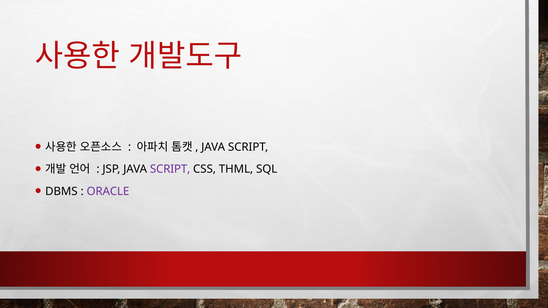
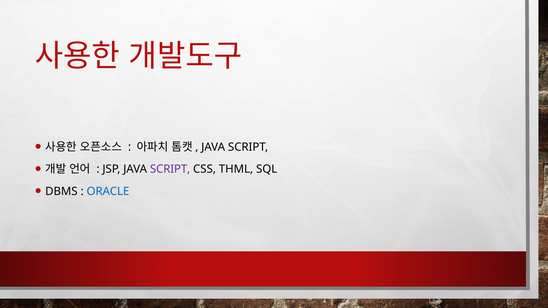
ORACLE colour: purple -> blue
